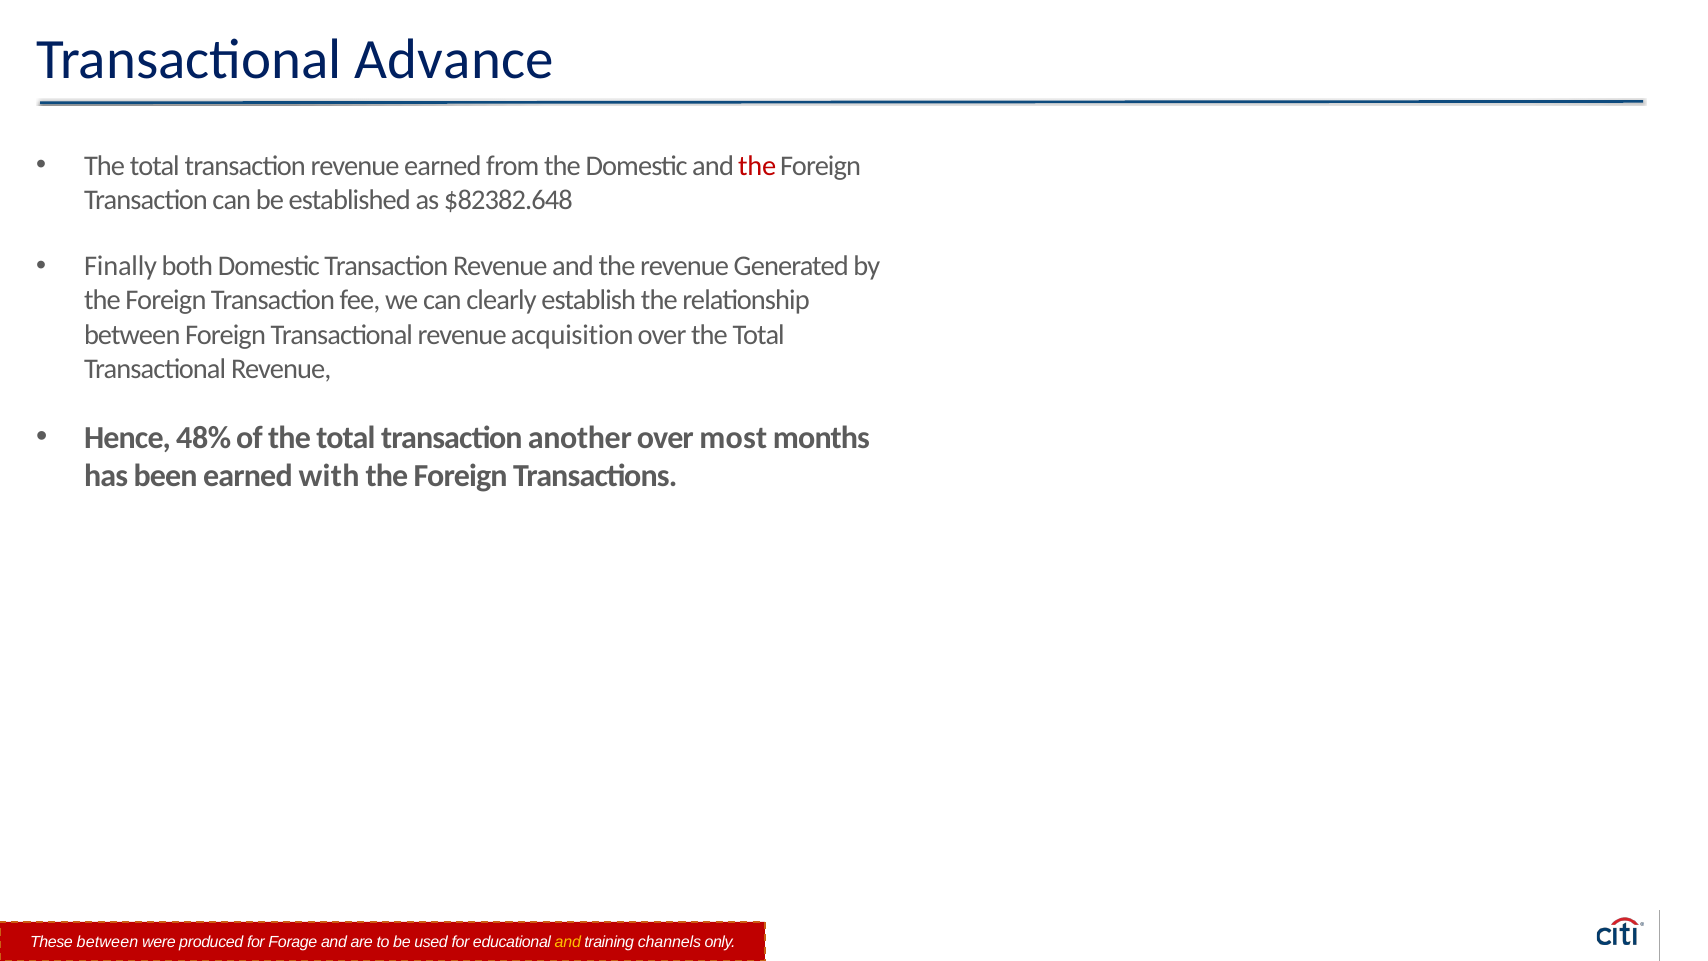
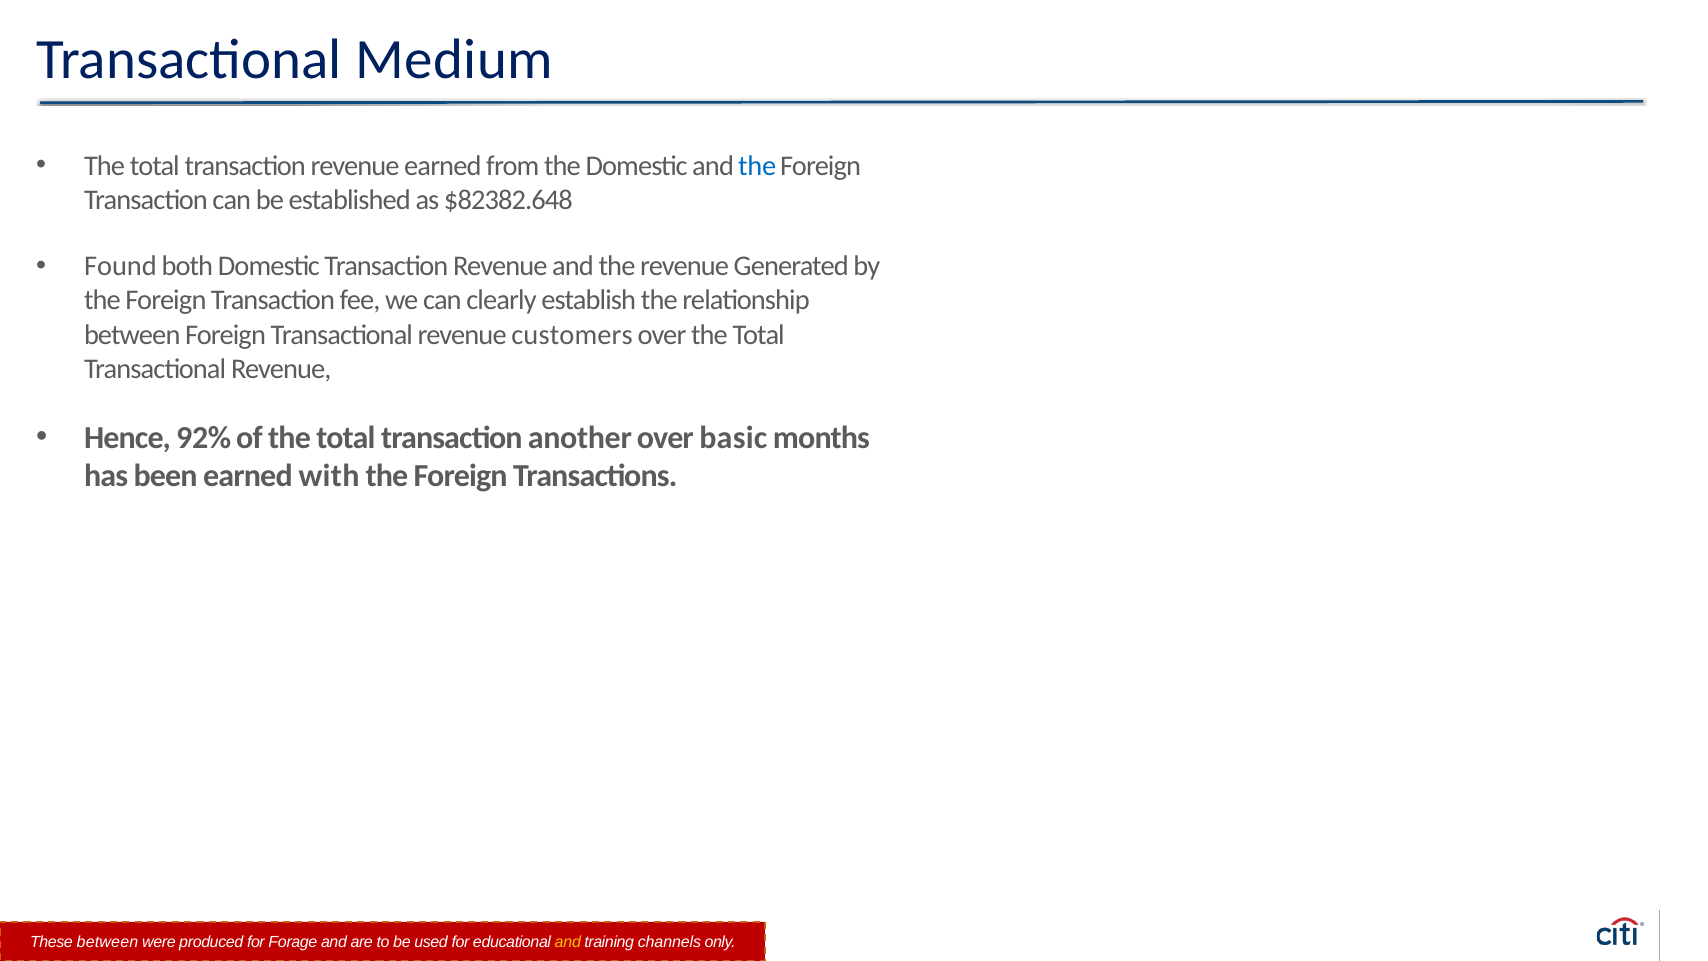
Advance: Advance -> Medium
the at (757, 166) colour: red -> blue
Finally: Finally -> Found
acquisition: acquisition -> customers
48%: 48% -> 92%
most: most -> basic
